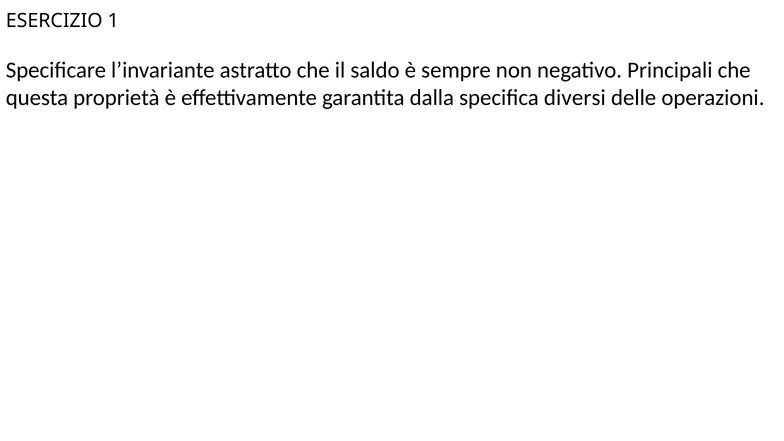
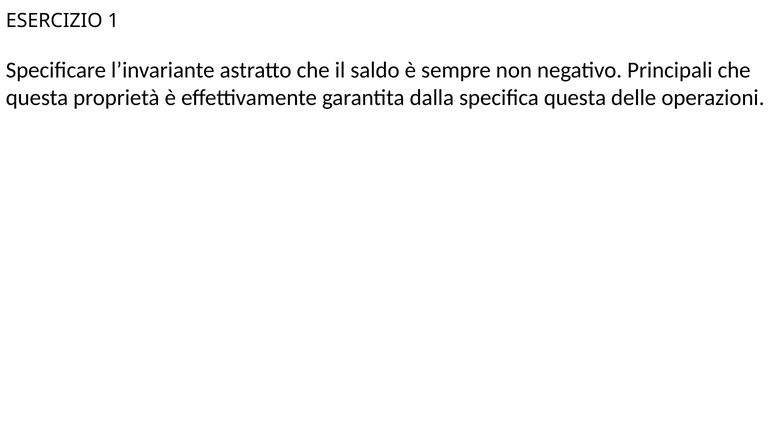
specifica diversi: diversi -> questa
